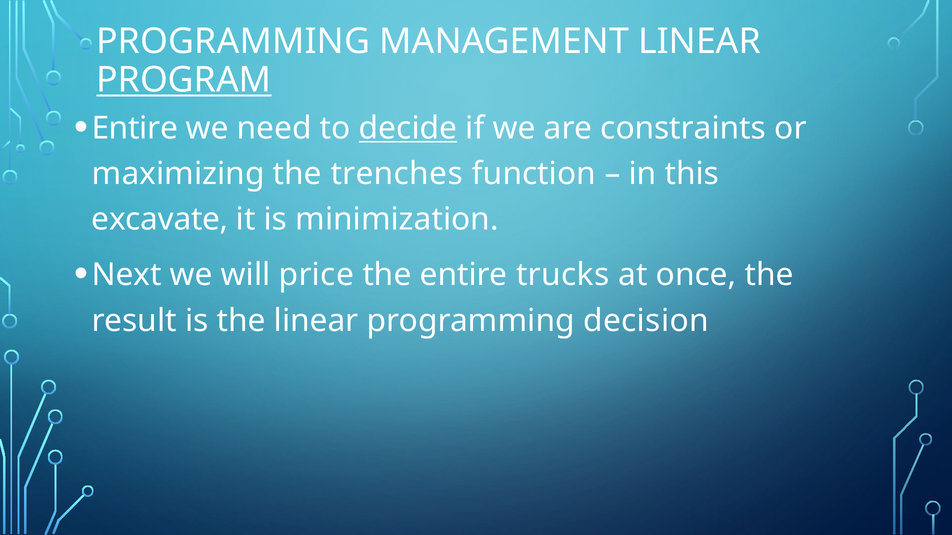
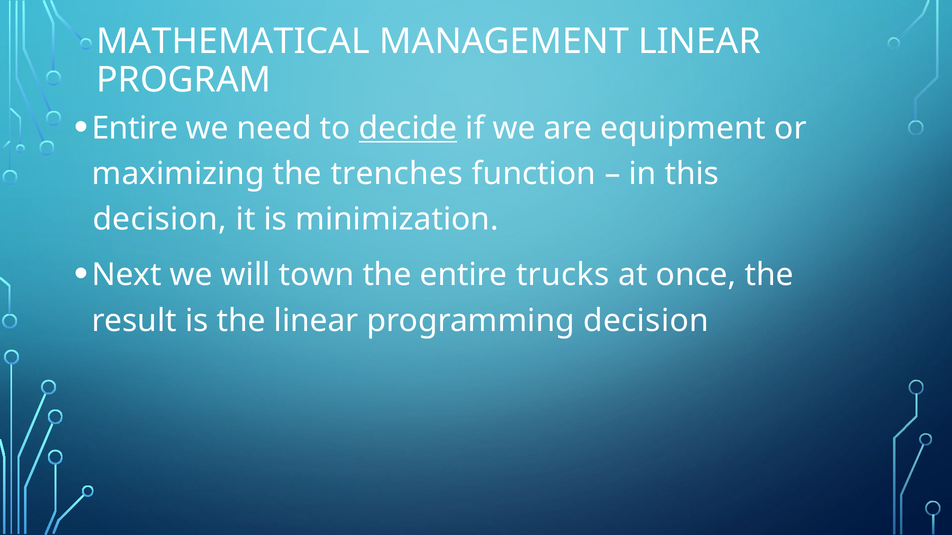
PROGRAMMING at (233, 42): PROGRAMMING -> MATHEMATICAL
PROGRAM underline: present -> none
constraints: constraints -> equipment
excavate at (160, 220): excavate -> decision
price: price -> town
